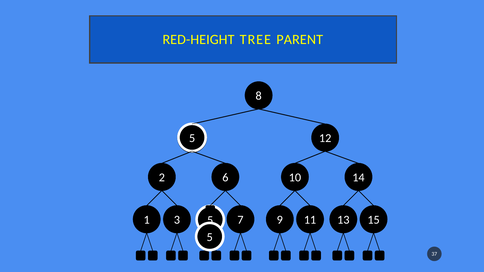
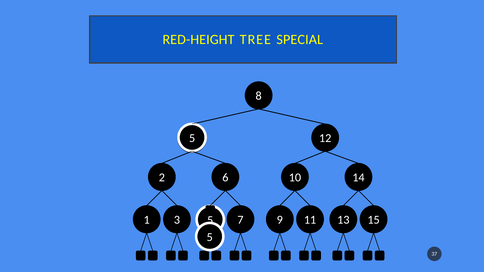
PARENT: PARENT -> SPECIAL
